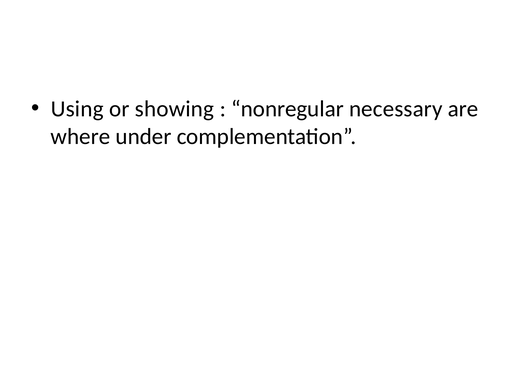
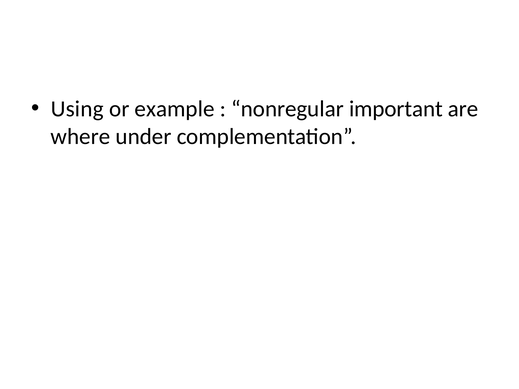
showing: showing -> example
necessary: necessary -> important
